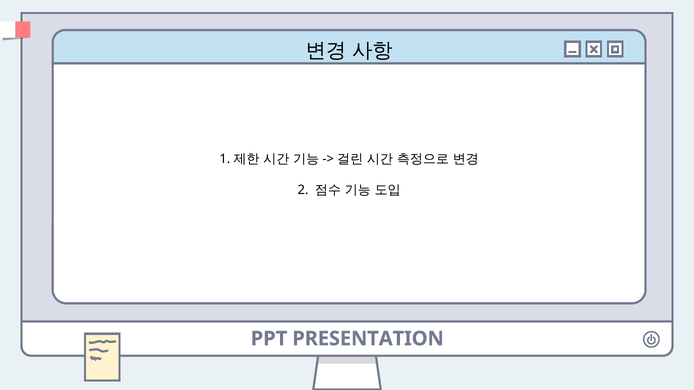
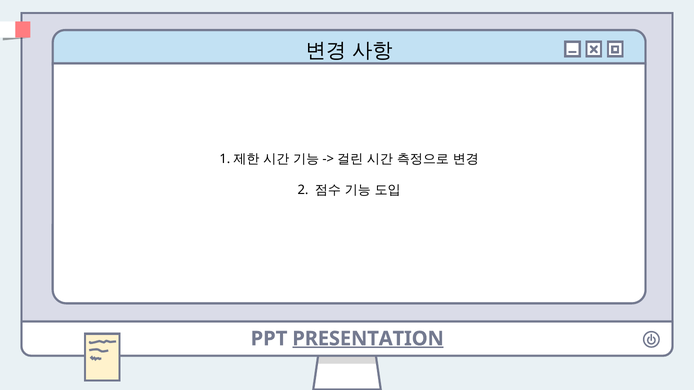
PRESENTATION underline: none -> present
